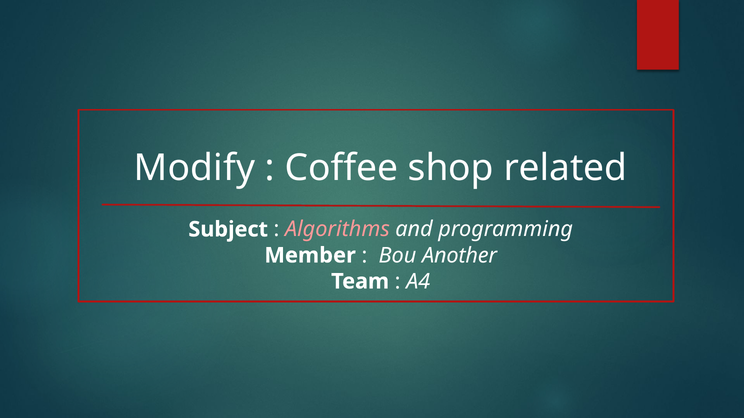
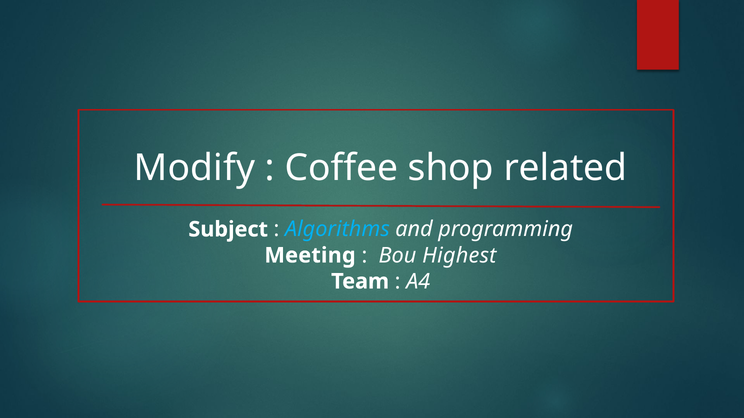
Algorithms colour: pink -> light blue
Member: Member -> Meeting
Another: Another -> Highest
